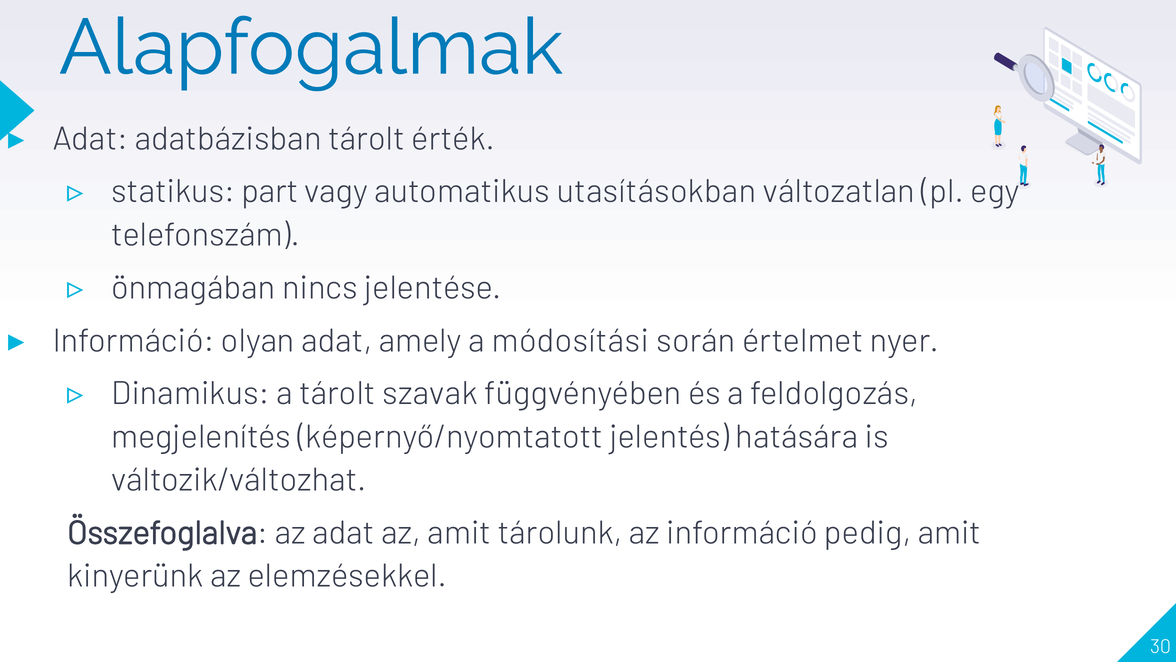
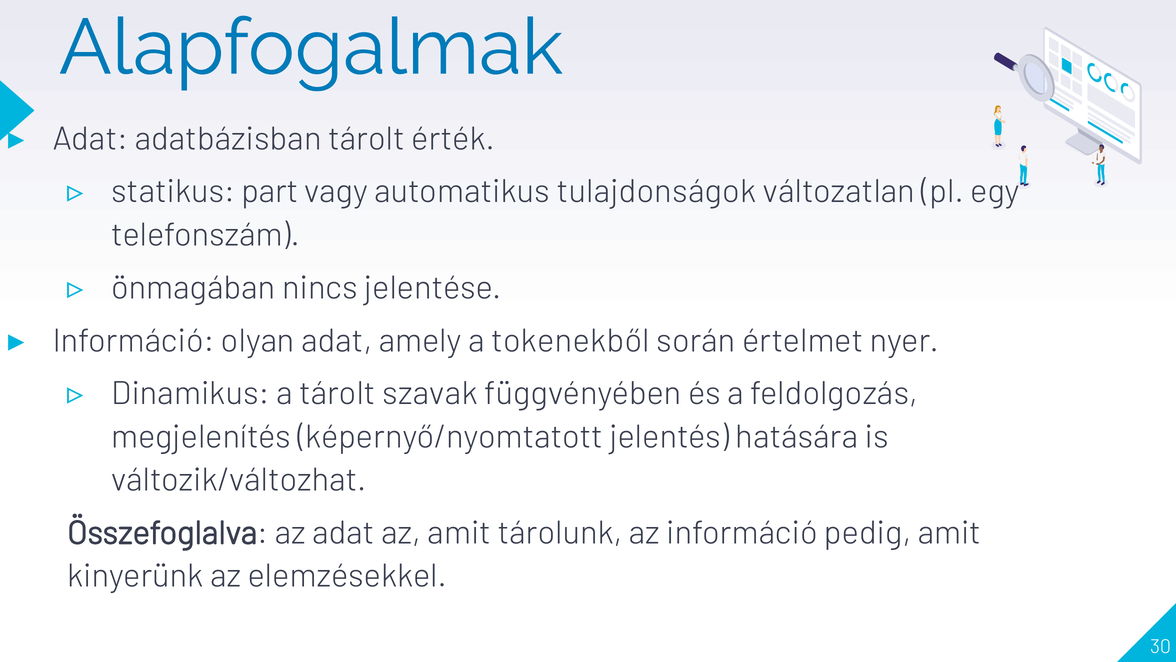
utasításokban: utasításokban -> tulajdonságok
módosítási: módosítási -> tokenekből
